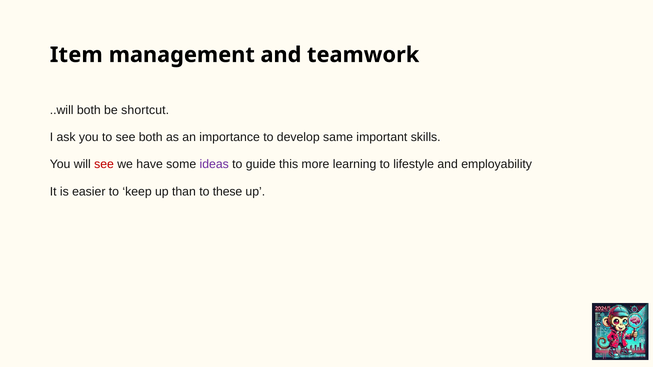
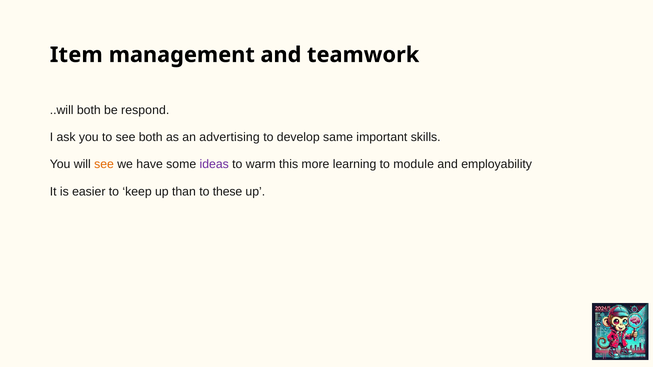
shortcut: shortcut -> respond
importance: importance -> advertising
see at (104, 164) colour: red -> orange
guide: guide -> warm
lifestyle: lifestyle -> module
